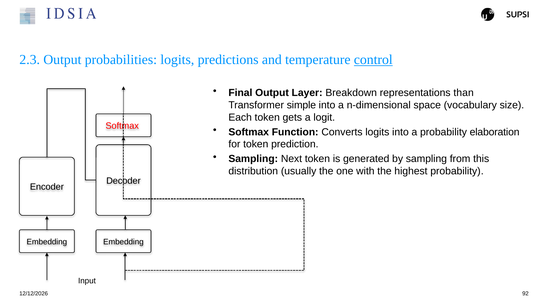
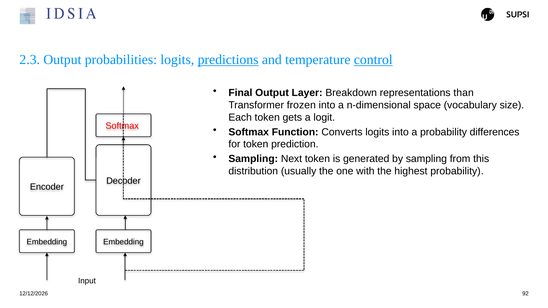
predictions underline: none -> present
simple: simple -> frozen
elaboration: elaboration -> differences
